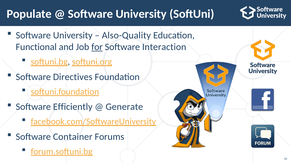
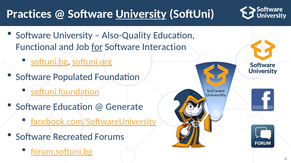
Populate: Populate -> Practices
University at (141, 14) underline: none -> present
Directives: Directives -> Populated
Software Efficiently: Efficiently -> Education
Container: Container -> Recreated
